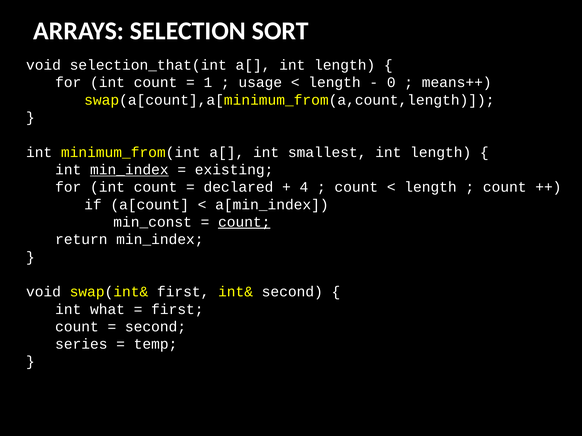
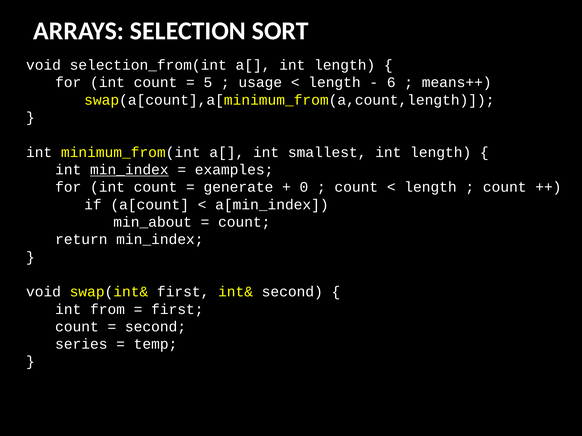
selection_that(int: selection_that(int -> selection_from(int
1: 1 -> 5
0: 0 -> 6
existing: existing -> examples
declared: declared -> generate
4: 4 -> 0
min_const: min_const -> min_about
count at (244, 222) underline: present -> none
what: what -> from
